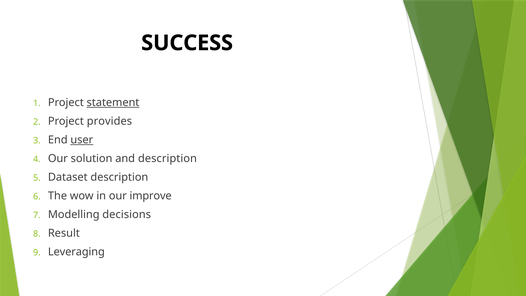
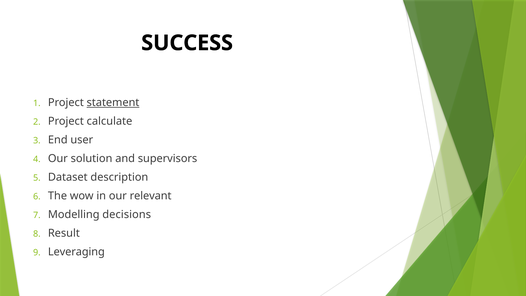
provides: provides -> calculate
user underline: present -> none
and description: description -> supervisors
improve: improve -> relevant
